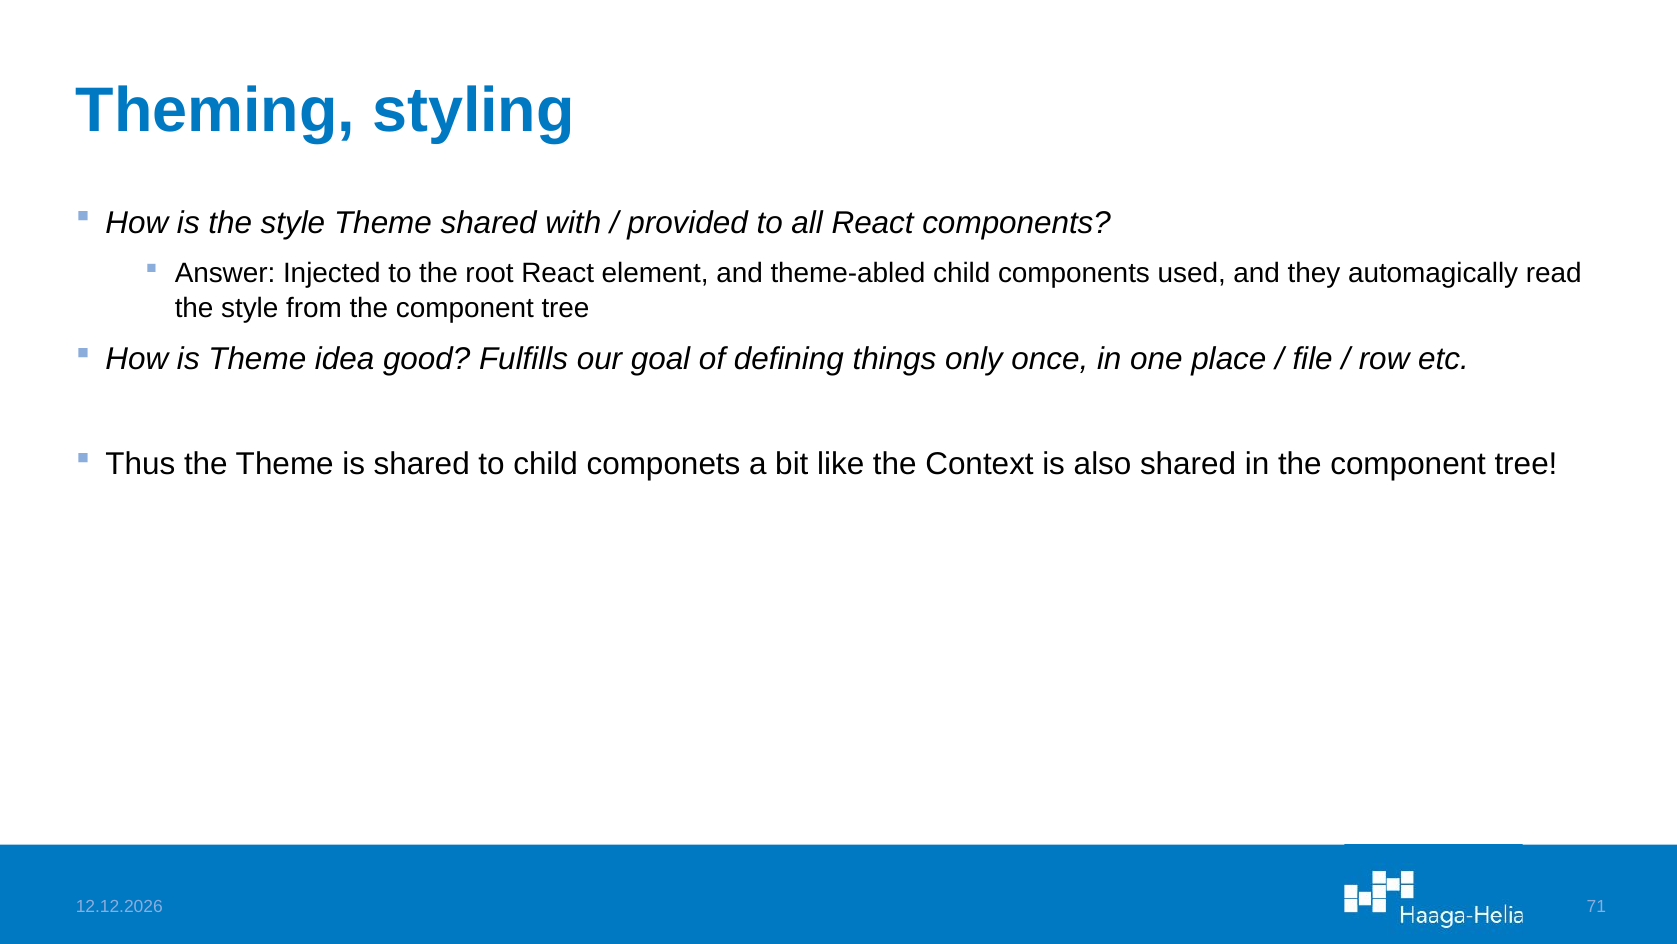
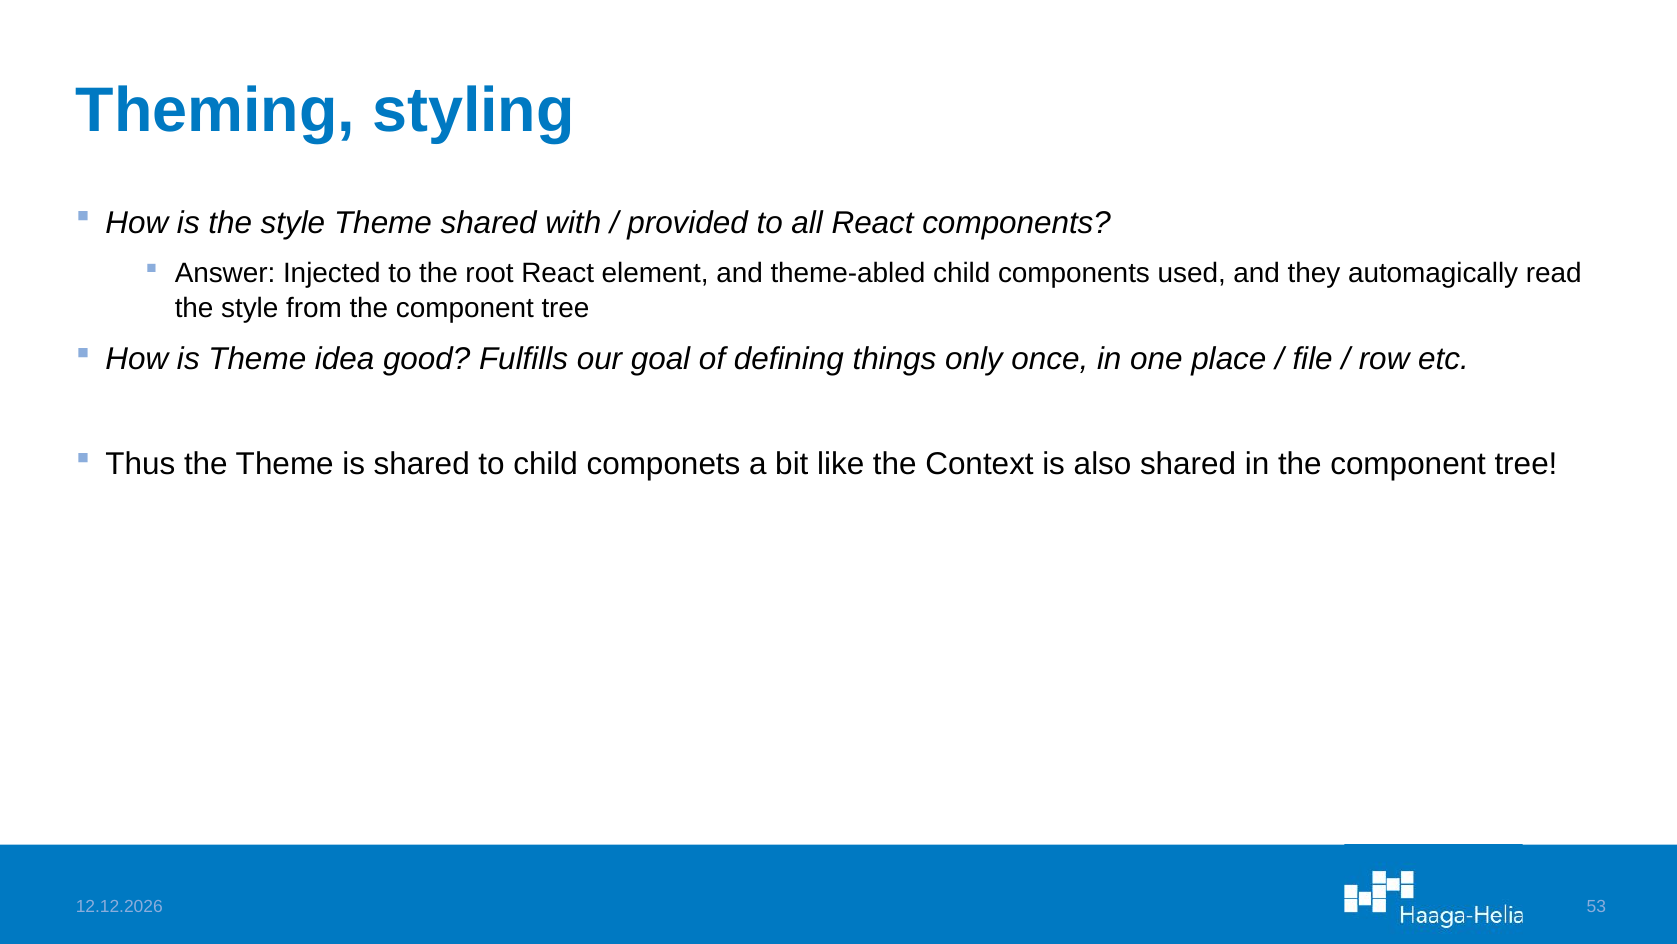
71: 71 -> 53
